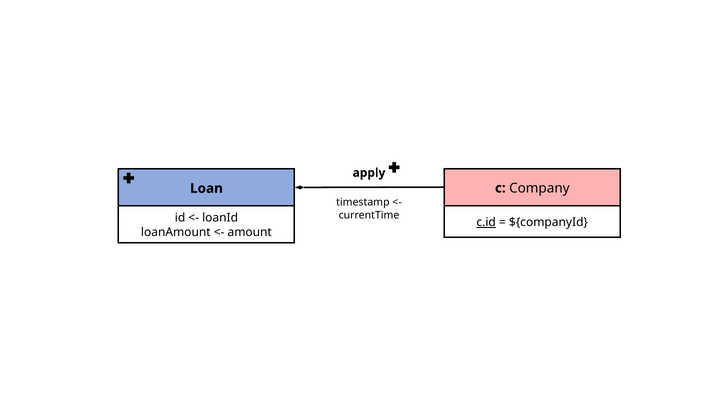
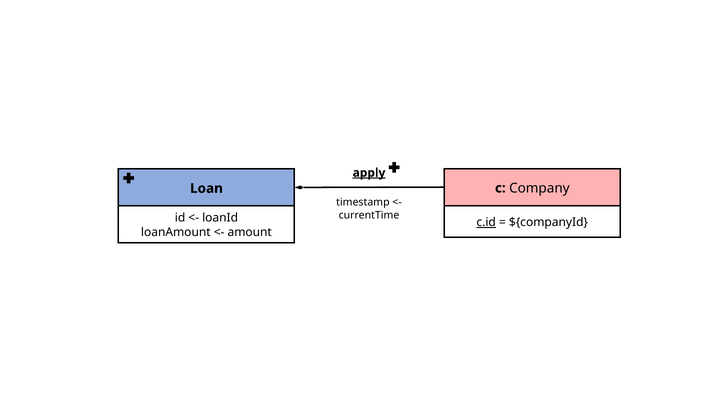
apply underline: none -> present
